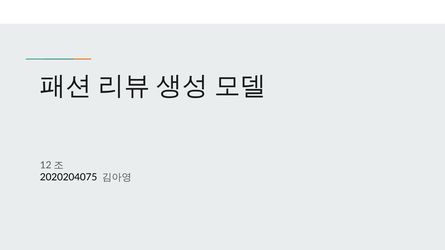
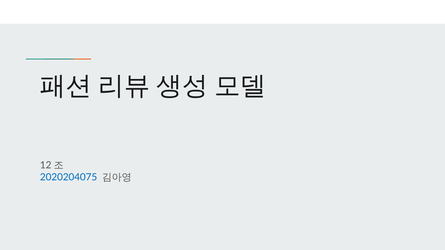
2020204075 colour: black -> blue
